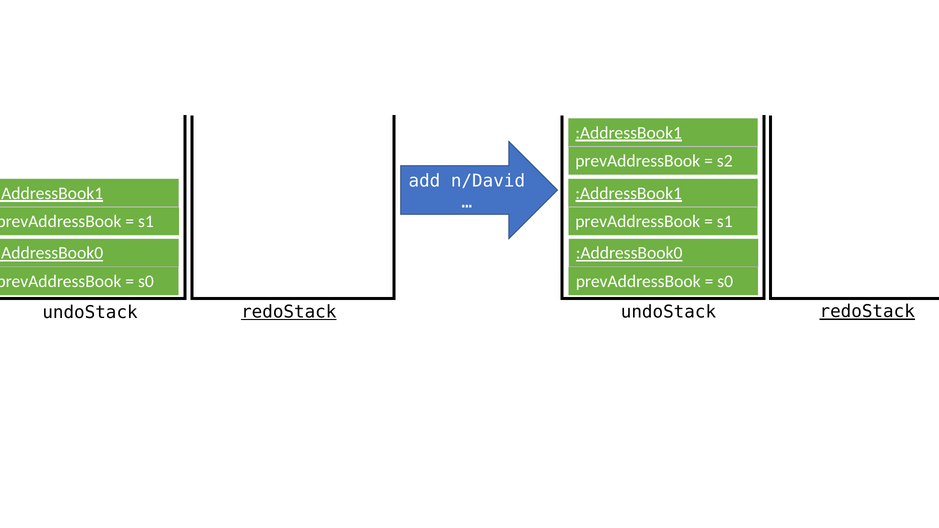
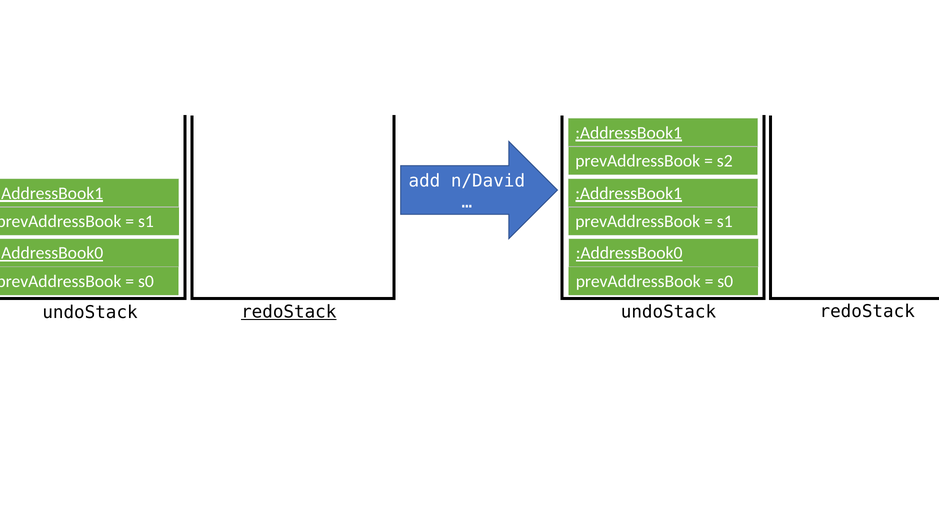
redoStack at (867, 312) underline: present -> none
